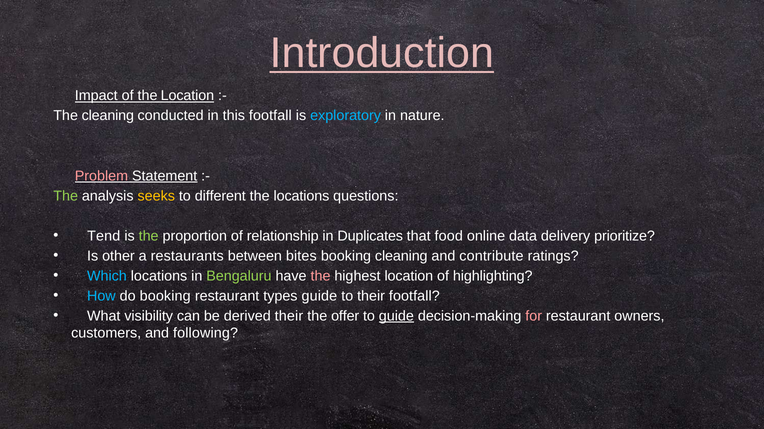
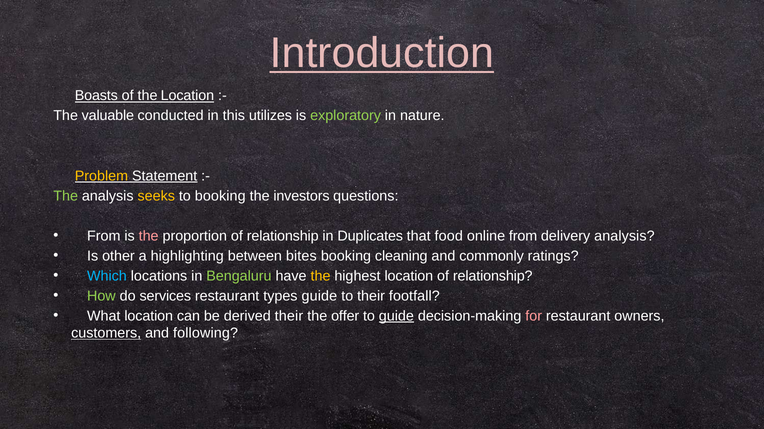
Impact: Impact -> Boasts
The cleaning: cleaning -> valuable
this footfall: footfall -> utilizes
exploratory colour: light blue -> light green
Problem colour: pink -> yellow
to different: different -> booking
the locations: locations -> investors
Tend at (104, 236): Tend -> From
the at (149, 236) colour: light green -> pink
online data: data -> from
delivery prioritize: prioritize -> analysis
restaurants: restaurants -> highlighting
contribute: contribute -> commonly
the at (321, 276) colour: pink -> yellow
highlighting at (493, 276): highlighting -> relationship
How colour: light blue -> light green
do booking: booking -> services
What visibility: visibility -> location
customers underline: none -> present
